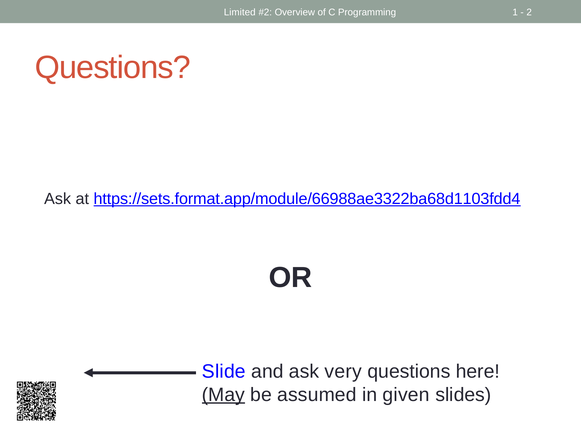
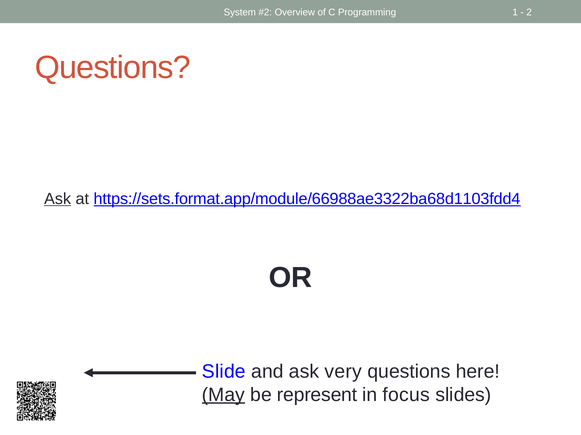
Limited: Limited -> System
Ask at (58, 199) underline: none -> present
assumed: assumed -> represent
given: given -> focus
